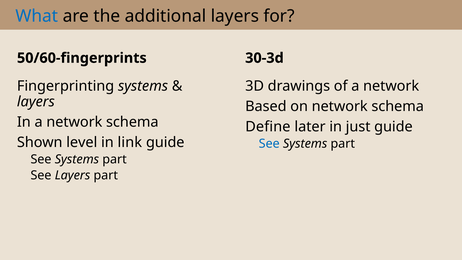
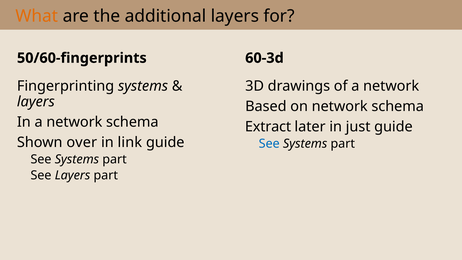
What colour: blue -> orange
30-3d: 30-3d -> 60-3d
Define: Define -> Extract
level: level -> over
